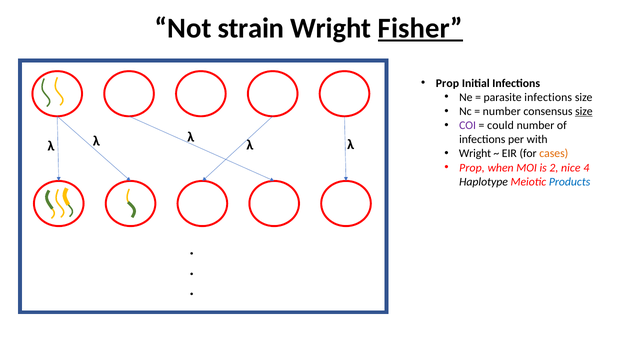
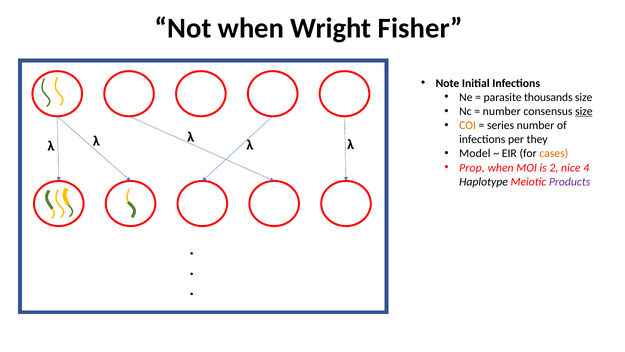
Not strain: strain -> when
Fisher underline: present -> none
Prop at (447, 83): Prop -> Note
parasite infections: infections -> thousands
COI colour: purple -> orange
could: could -> series
with: with -> they
Wright at (475, 153): Wright -> Model
Products colour: blue -> purple
